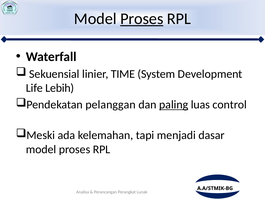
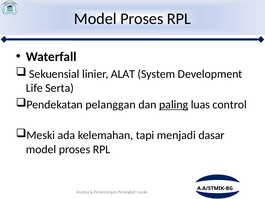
Proses at (142, 19) underline: present -> none
TIME: TIME -> ALAT
Lebih: Lebih -> Serta
